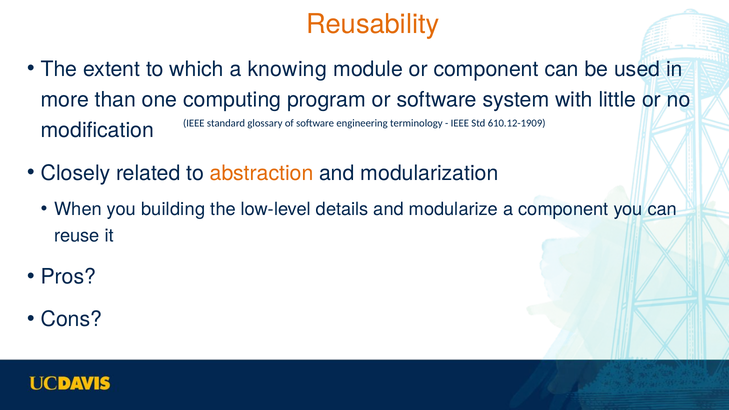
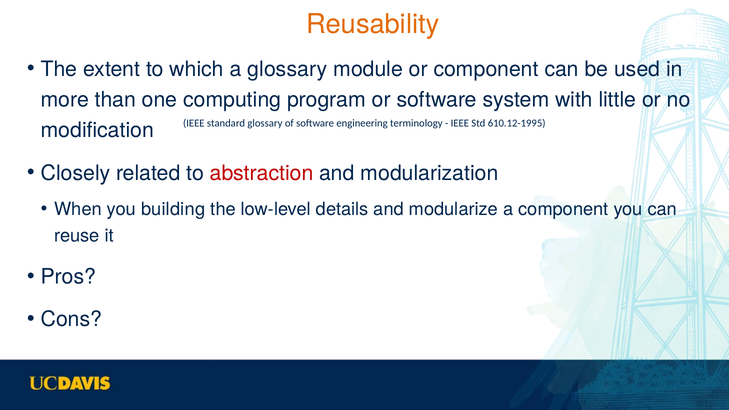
a knowing: knowing -> glossary
610.12-1909: 610.12-1909 -> 610.12-1995
abstraction colour: orange -> red
